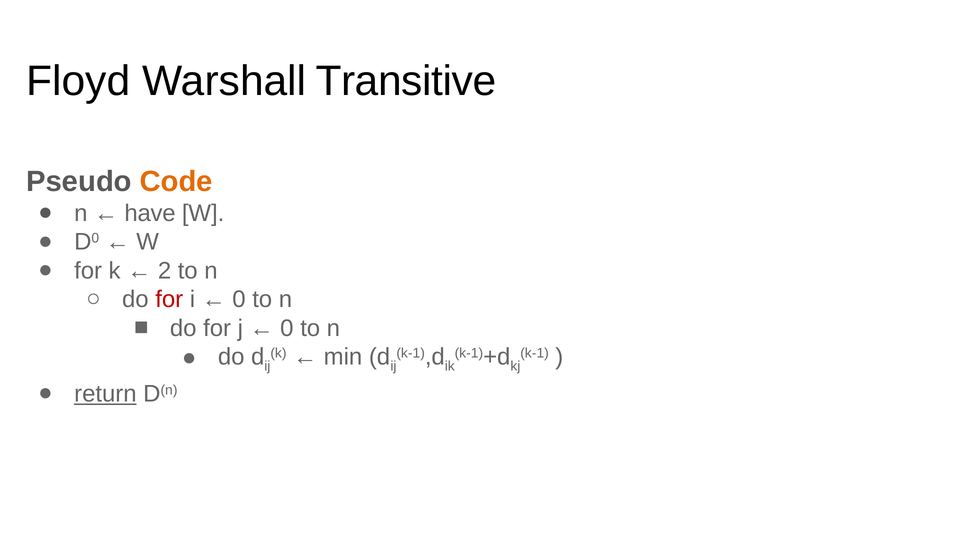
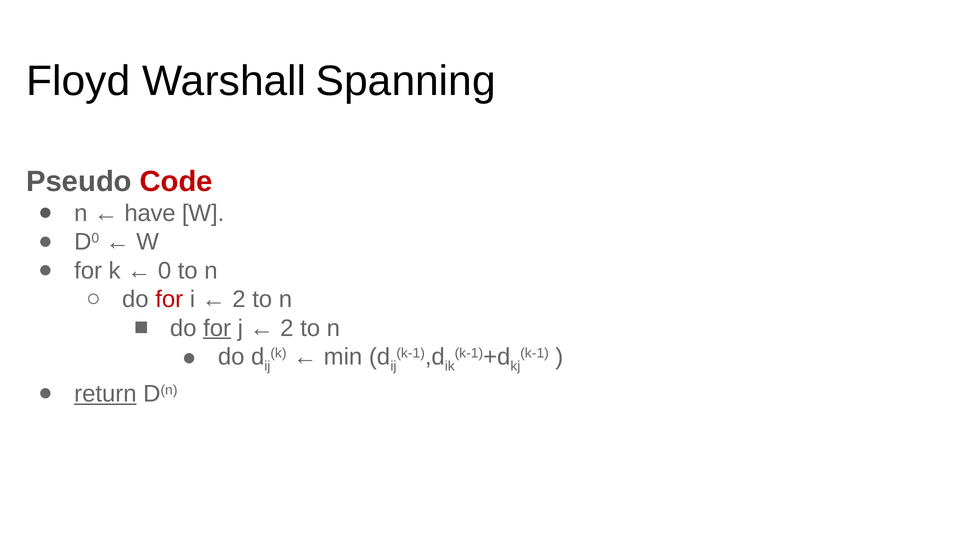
Transitive: Transitive -> Spanning
Code colour: orange -> red
2: 2 -> 0
0 at (239, 299): 0 -> 2
for at (217, 328) underline: none -> present
0 at (287, 328): 0 -> 2
